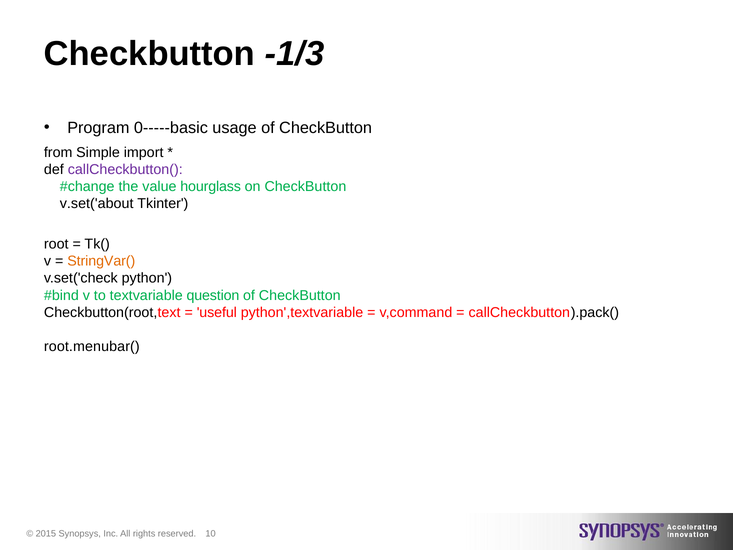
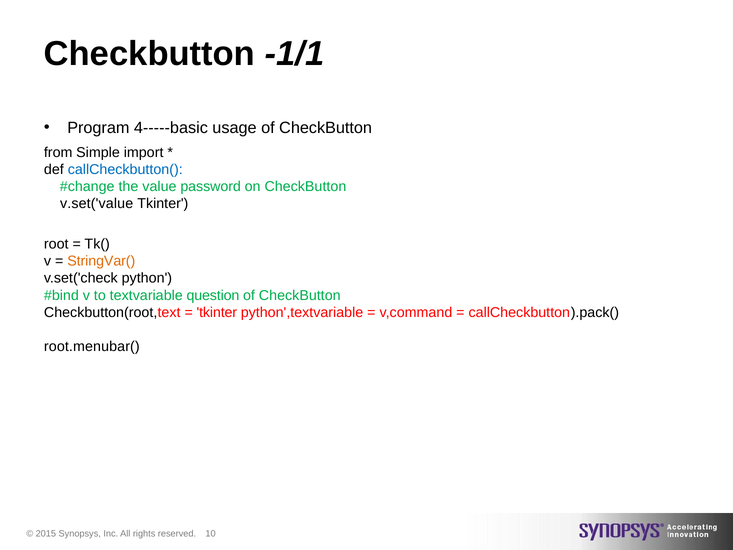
-1/3: -1/3 -> -1/1
0-----basic: 0-----basic -> 4-----basic
callCheckbutton( colour: purple -> blue
hourglass: hourglass -> password
v.set('about: v.set('about -> v.set('value
useful at (217, 312): useful -> tkinter
